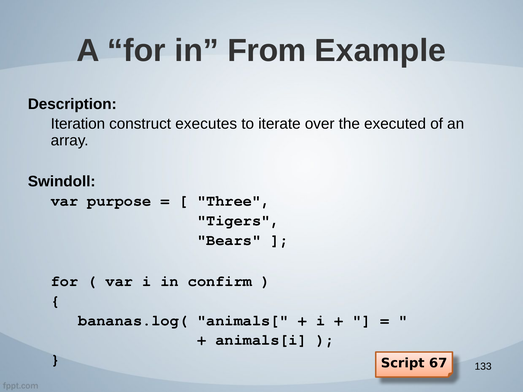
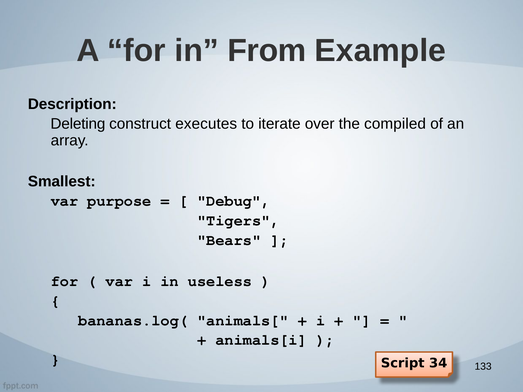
Iteration: Iteration -> Deleting
executed: executed -> compiled
Swindoll: Swindoll -> Smallest
Three: Three -> Debug
confirm: confirm -> useless
67: 67 -> 34
